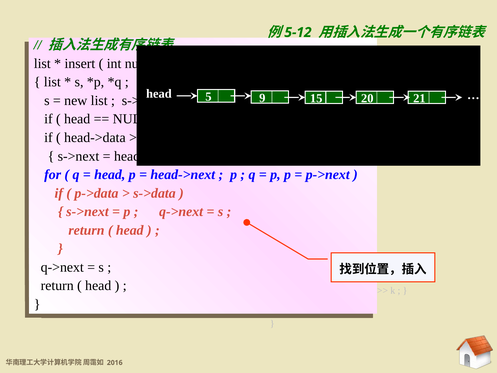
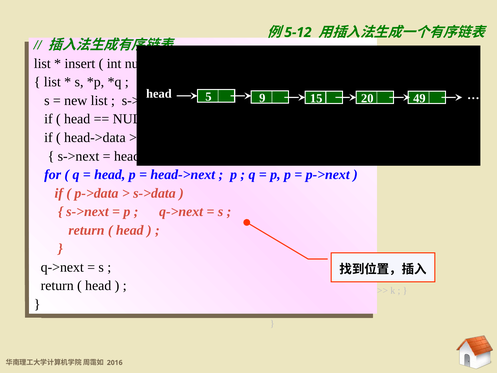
21: 21 -> 49
